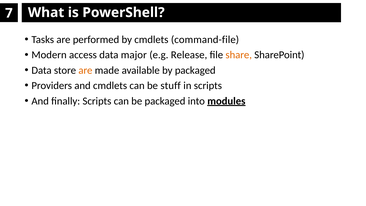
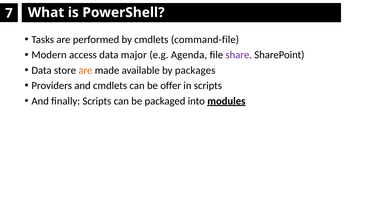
Release: Release -> Agenda
share colour: orange -> purple
by packaged: packaged -> packages
stuff: stuff -> offer
